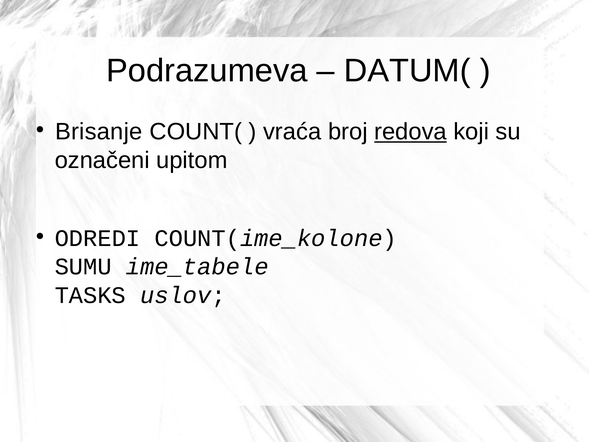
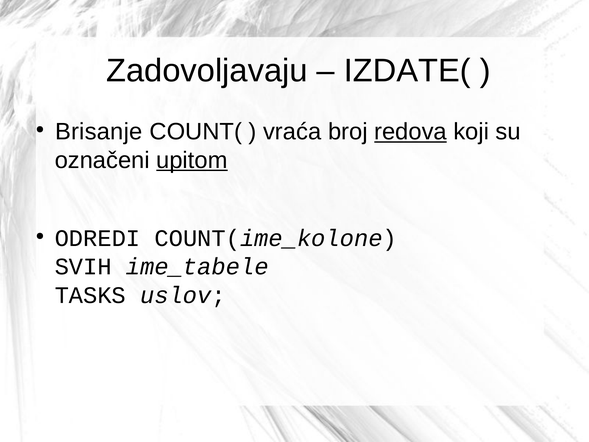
Podrazumeva: Podrazumeva -> Zadovoljavaju
DATUM(: DATUM( -> IZDATE(
upitom underline: none -> present
SUMU: SUMU -> SVIH
